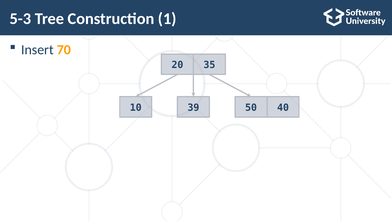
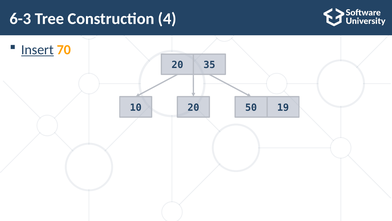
5-3: 5-3 -> 6-3
1: 1 -> 4
Insert underline: none -> present
10 39: 39 -> 20
40: 40 -> 19
